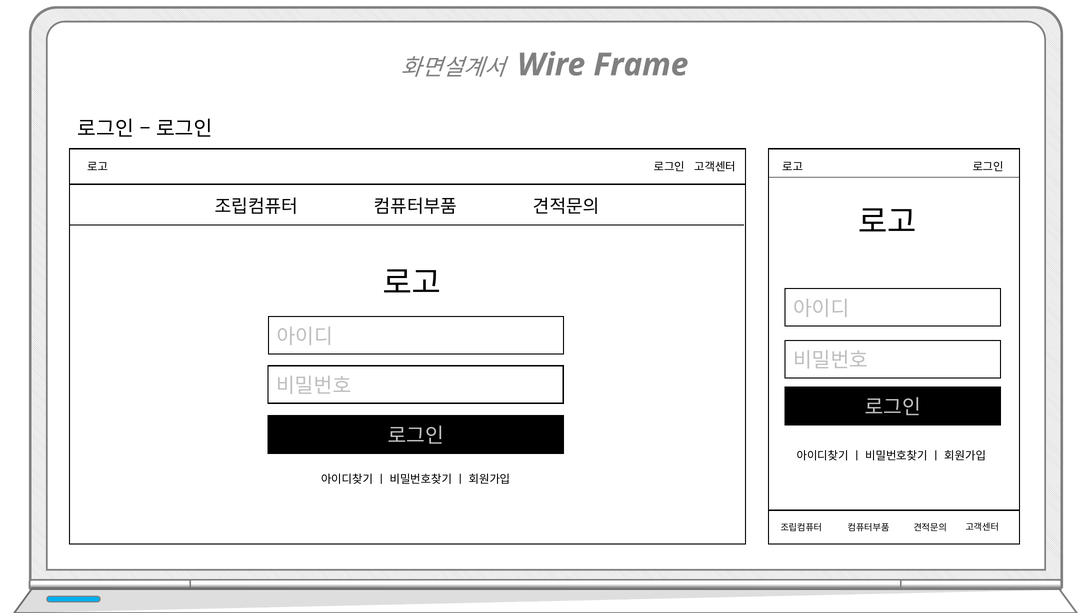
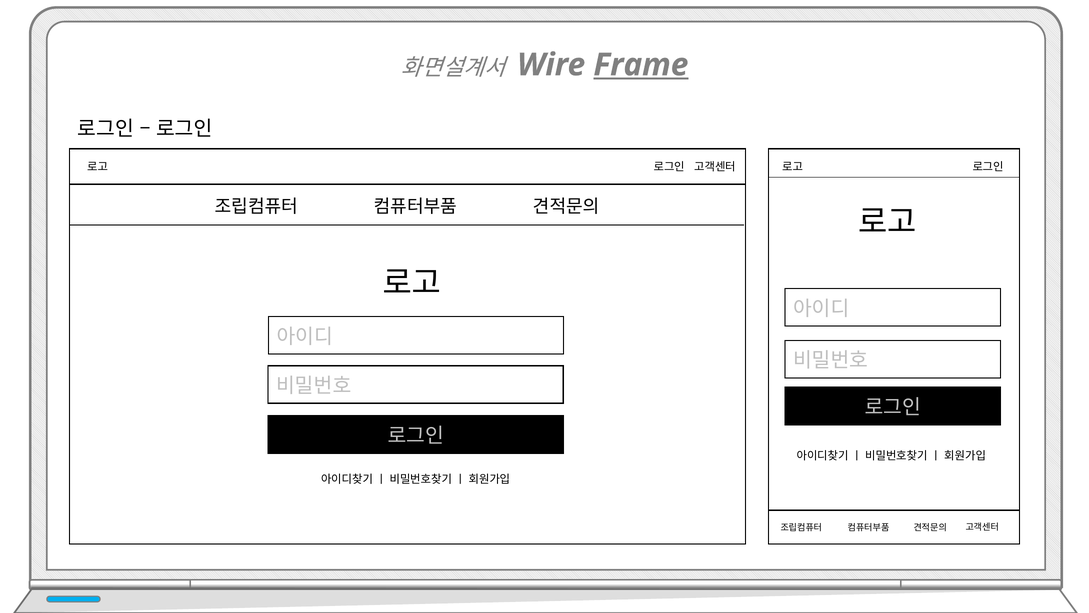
Frame underline: none -> present
